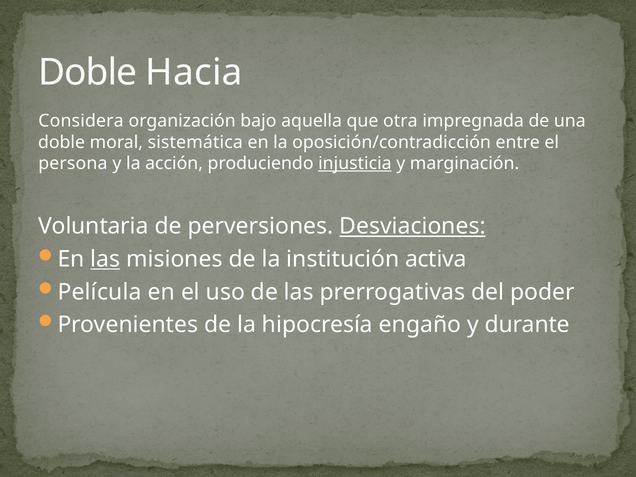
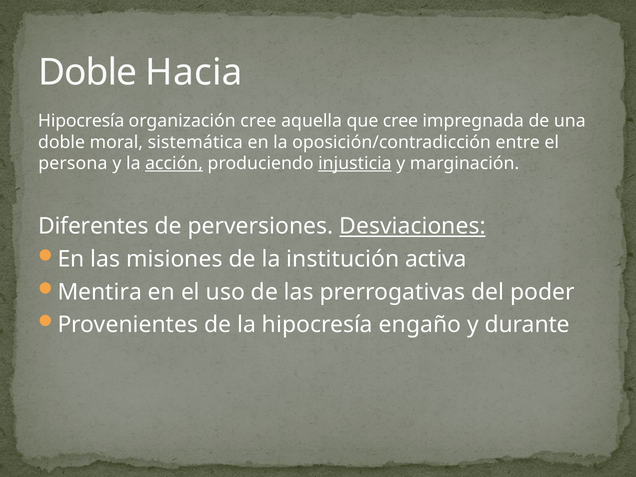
Considera at (81, 121): Considera -> Hipocresía
organización bajo: bajo -> cree
que otra: otra -> cree
acción underline: none -> present
Voluntaria: Voluntaria -> Diferentes
las at (105, 259) underline: present -> none
Película: Película -> Mentira
